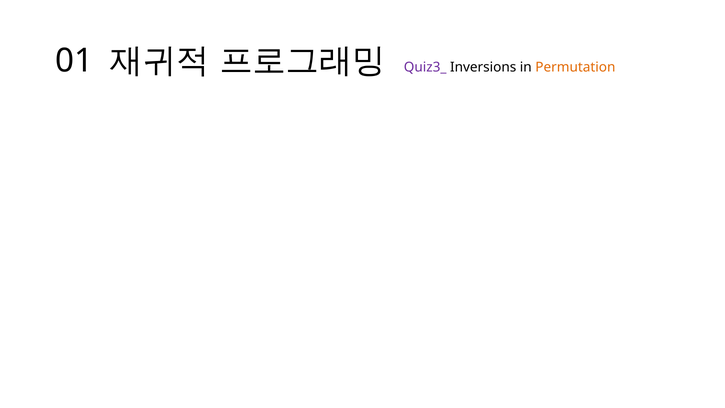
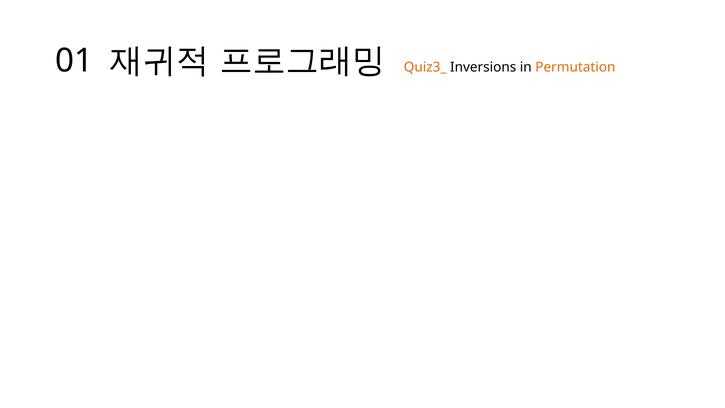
Quiz3_ colour: purple -> orange
